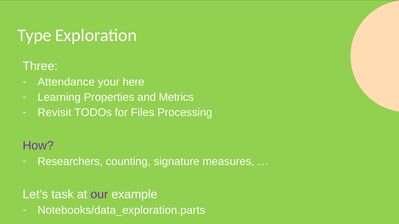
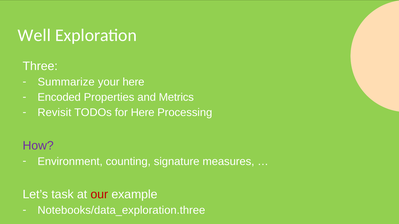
Type: Type -> Well
Attendance: Attendance -> Summarize
Learning: Learning -> Encoded
for Files: Files -> Here
Researchers: Researchers -> Environment
our colour: purple -> red
Notebooks/data_exploration.parts: Notebooks/data_exploration.parts -> Notebooks/data_exploration.three
